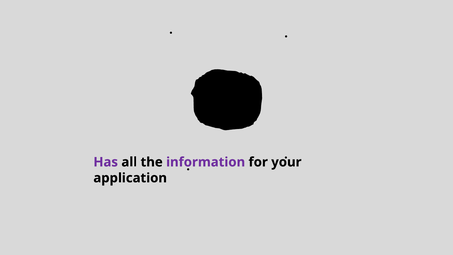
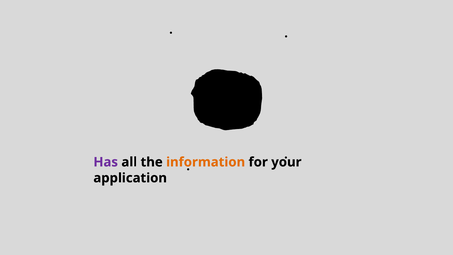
information colour: purple -> orange
